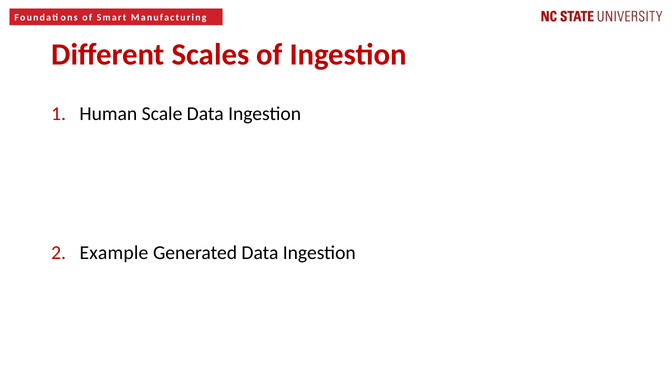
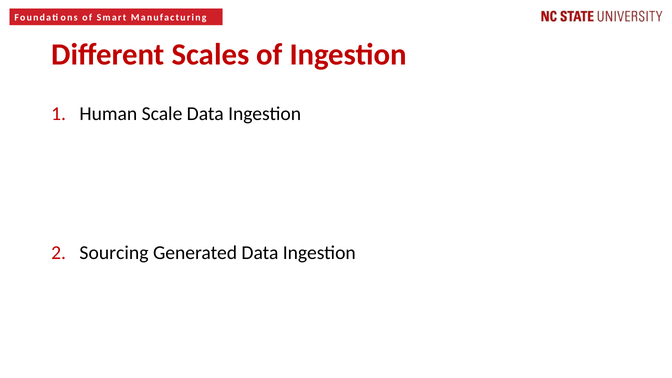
Example: Example -> Sourcing
